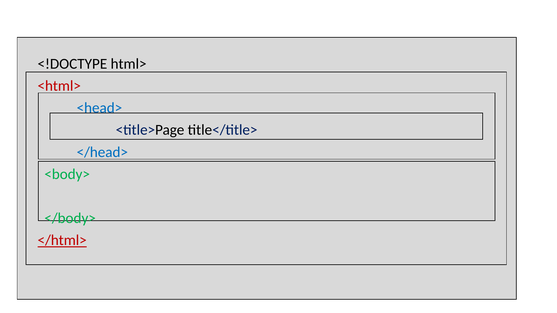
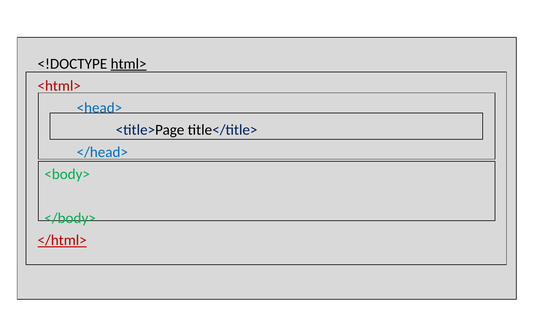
html> underline: none -> present
